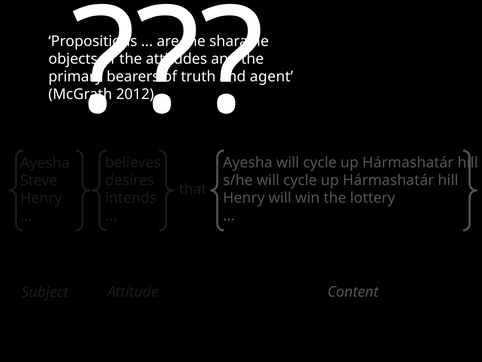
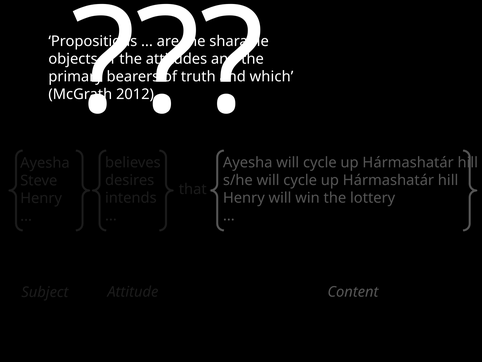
agent: agent -> which
